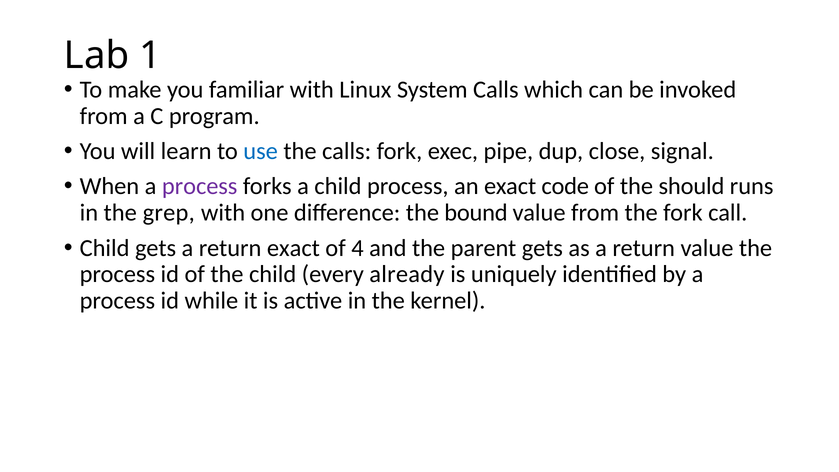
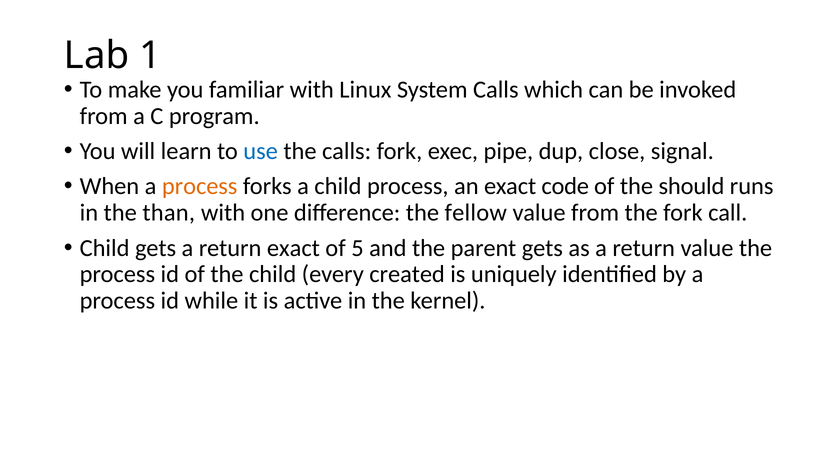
process at (200, 186) colour: purple -> orange
grep: grep -> than
bound: bound -> fellow
4: 4 -> 5
already: already -> created
